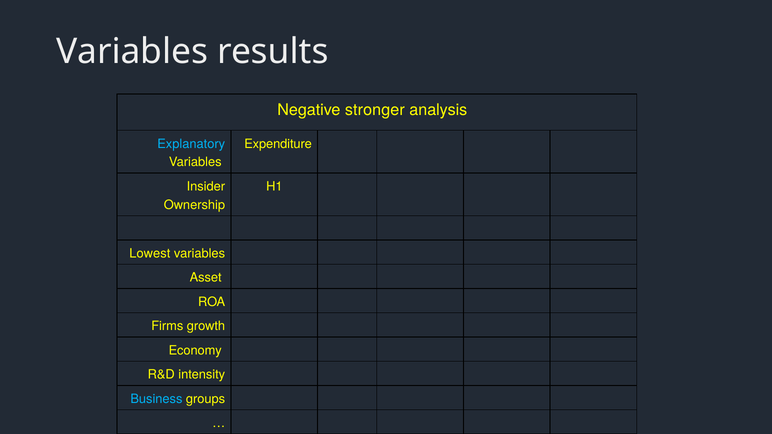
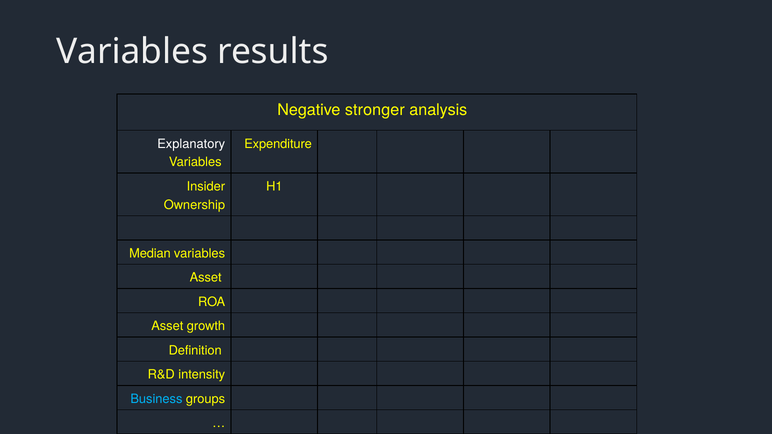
Explanatory colour: light blue -> white
Lowest: Lowest -> Median
Firms at (167, 326): Firms -> Asset
Economy: Economy -> Definition
